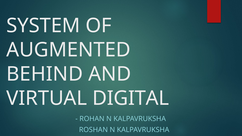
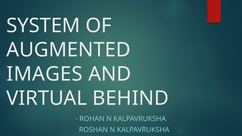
BEHIND: BEHIND -> IMAGES
DIGITAL: DIGITAL -> BEHIND
